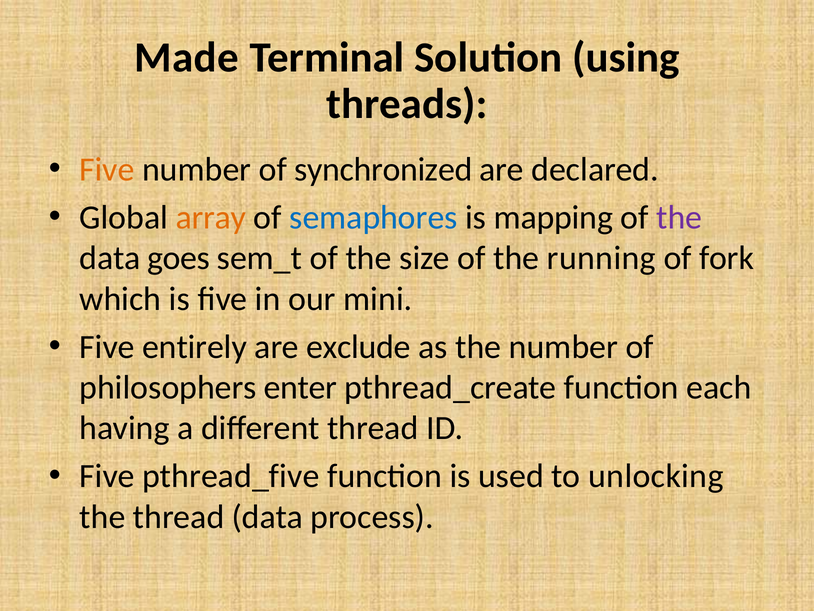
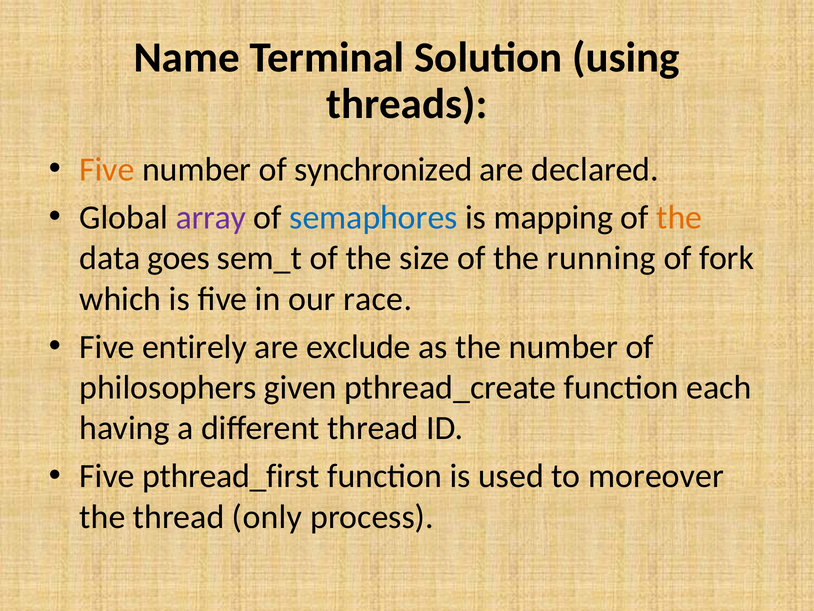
Made: Made -> Name
array colour: orange -> purple
the at (679, 217) colour: purple -> orange
mini: mini -> race
enter: enter -> given
pthread_five: pthread_five -> pthread_first
unlocking: unlocking -> moreover
thread data: data -> only
